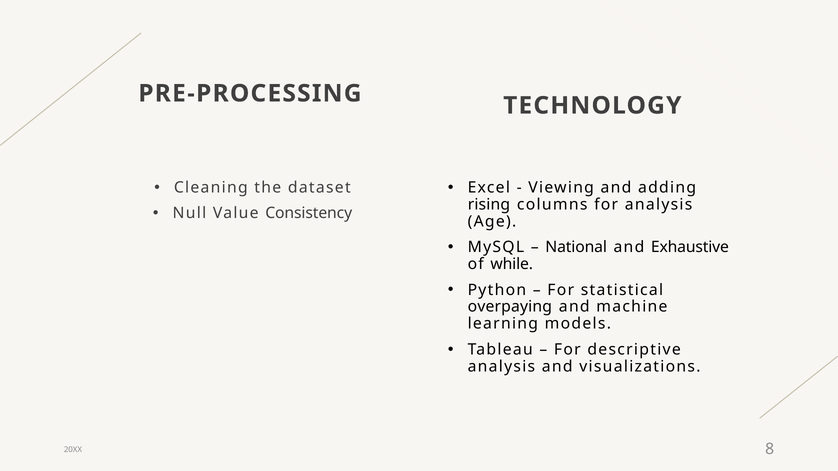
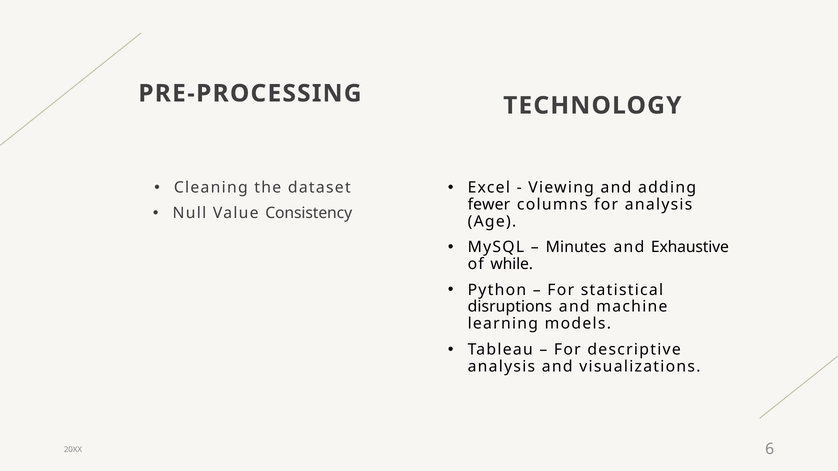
rising: rising -> fewer
National: National -> Minutes
overpaying: overpaying -> disruptions
8: 8 -> 6
